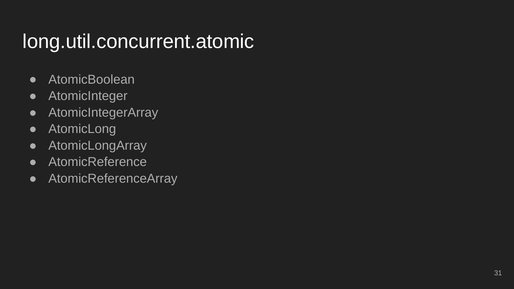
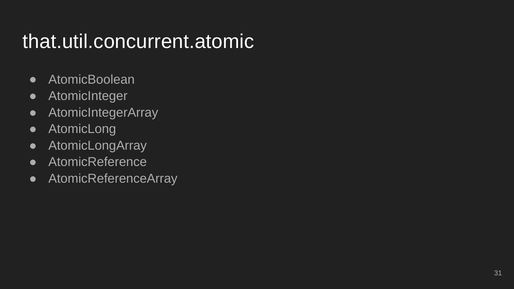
long.util.concurrent.atomic: long.util.concurrent.atomic -> that.util.concurrent.atomic
